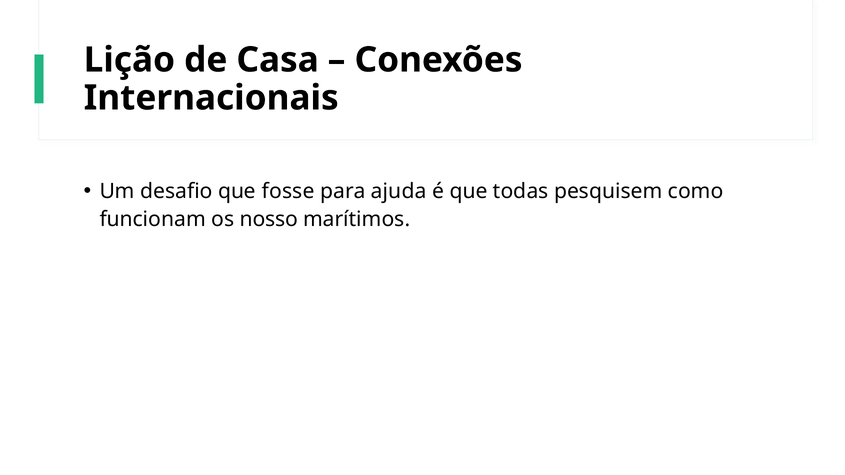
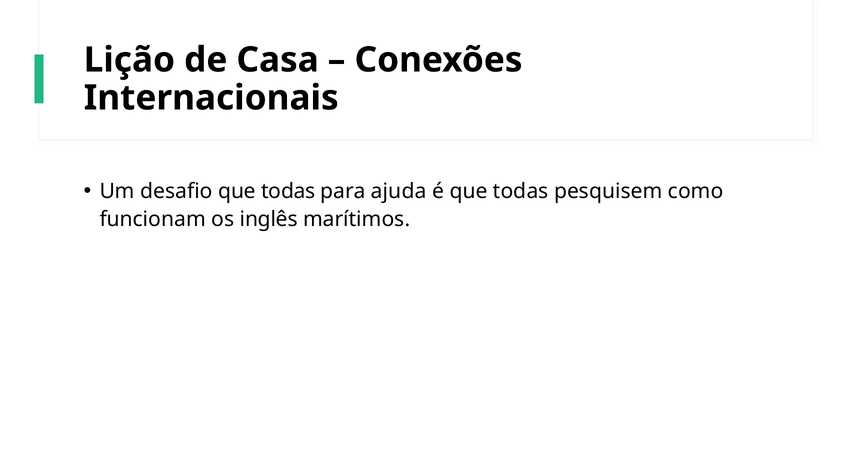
desafio que fosse: fosse -> todas
nosso: nosso -> inglês
